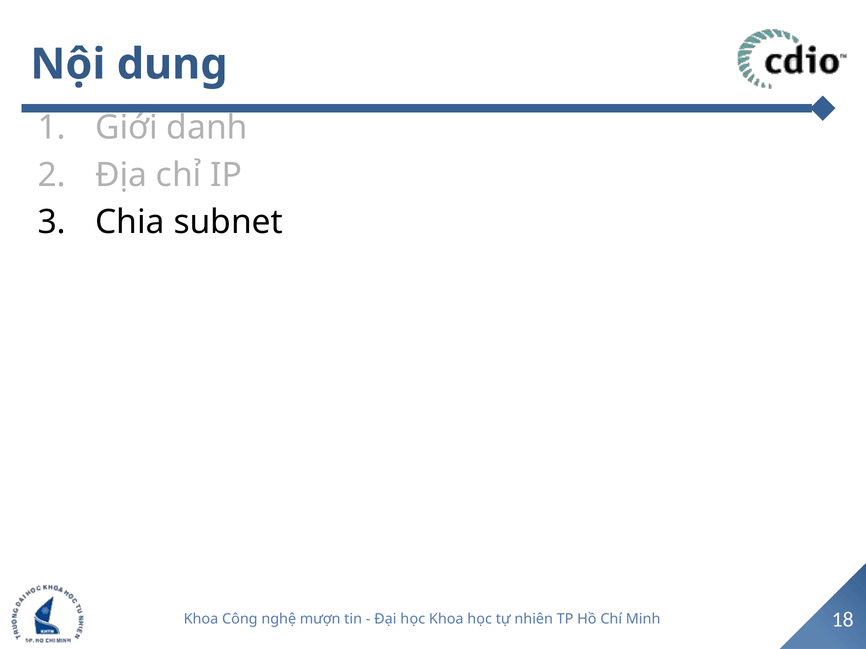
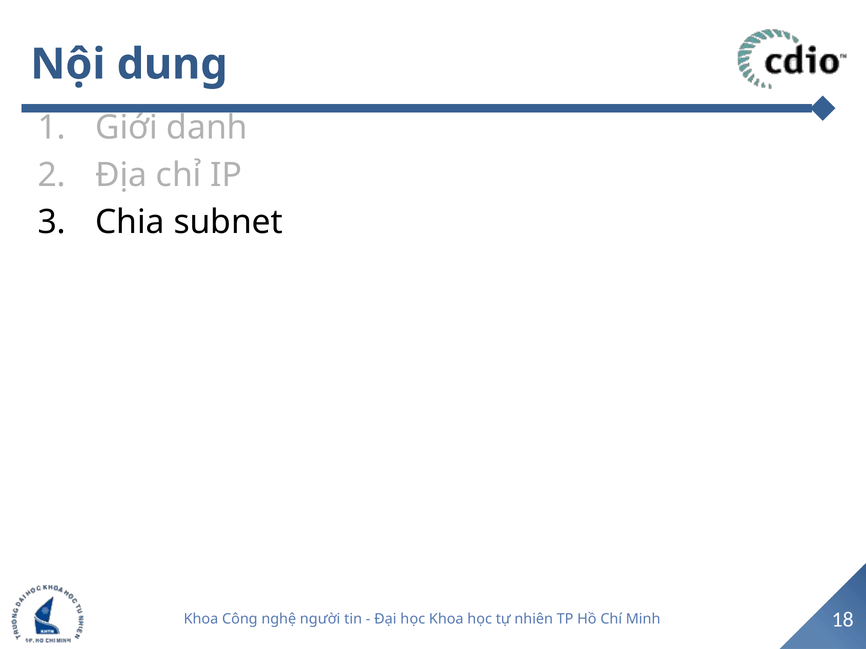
mượn: mượn -> người
